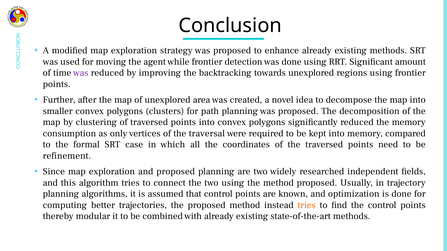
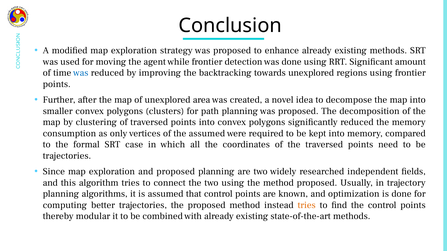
was at (81, 73) colour: purple -> blue
the traversal: traversal -> assumed
refinement at (67, 156): refinement -> trajectories
